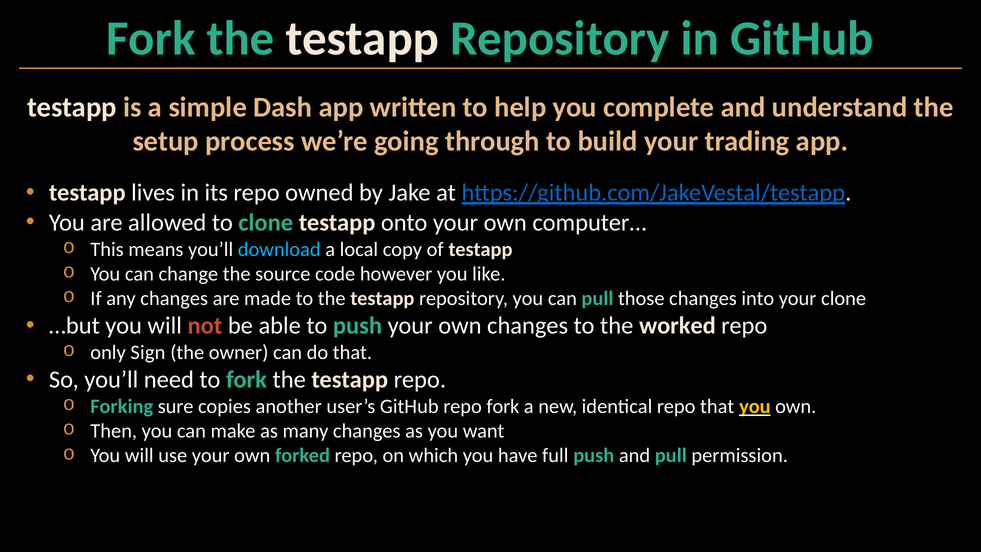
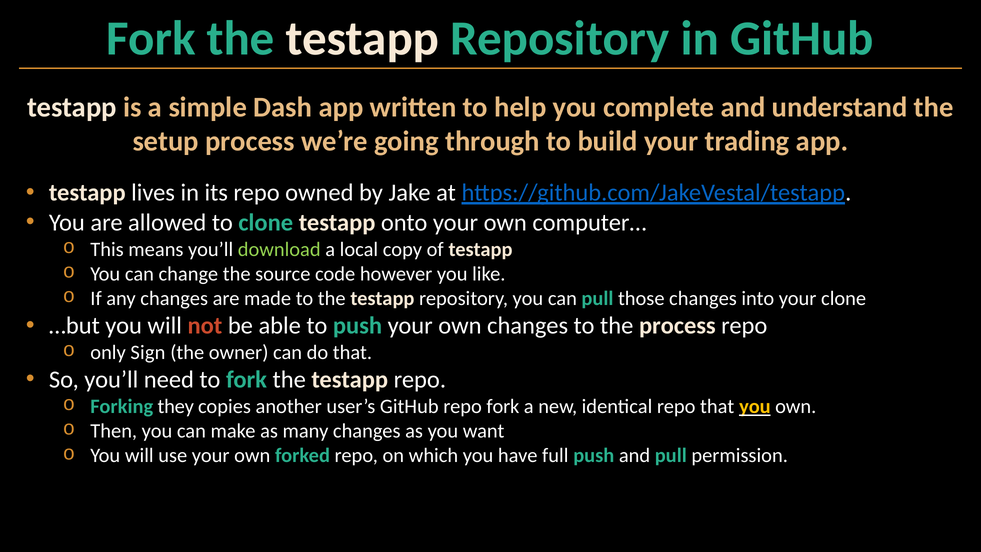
download colour: light blue -> light green
the worked: worked -> process
sure: sure -> they
